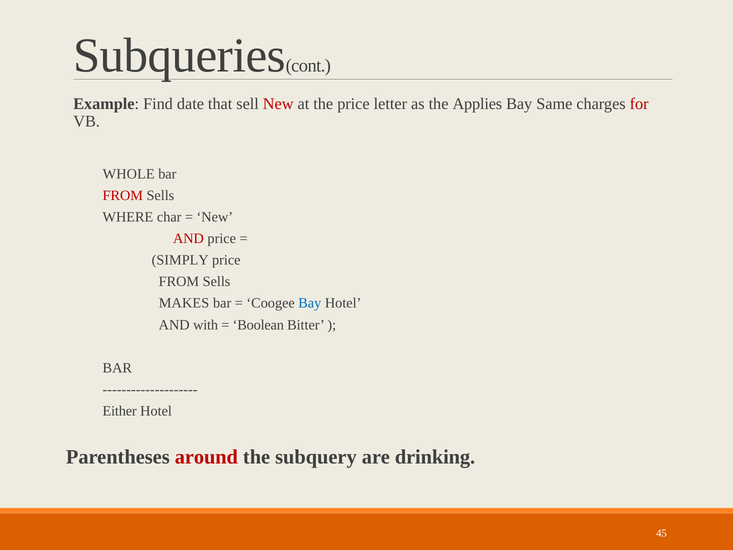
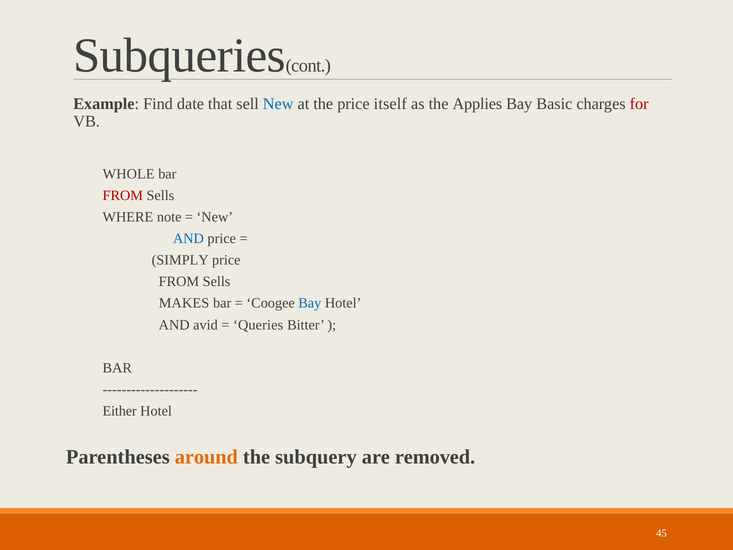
New at (278, 104) colour: red -> blue
letter: letter -> itself
Same: Same -> Basic
char: char -> note
AND at (188, 239) colour: red -> blue
with: with -> avid
Boolean: Boolean -> Queries
around colour: red -> orange
drinking: drinking -> removed
